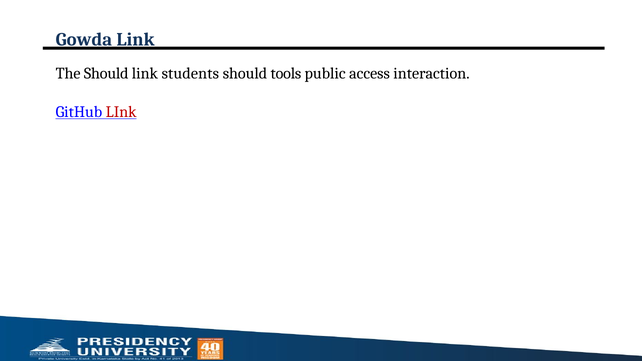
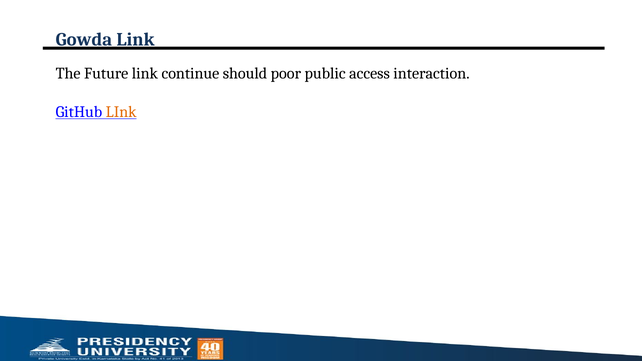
The Should: Should -> Future
students: students -> continue
tools: tools -> poor
LInk at (121, 112) colour: red -> orange
